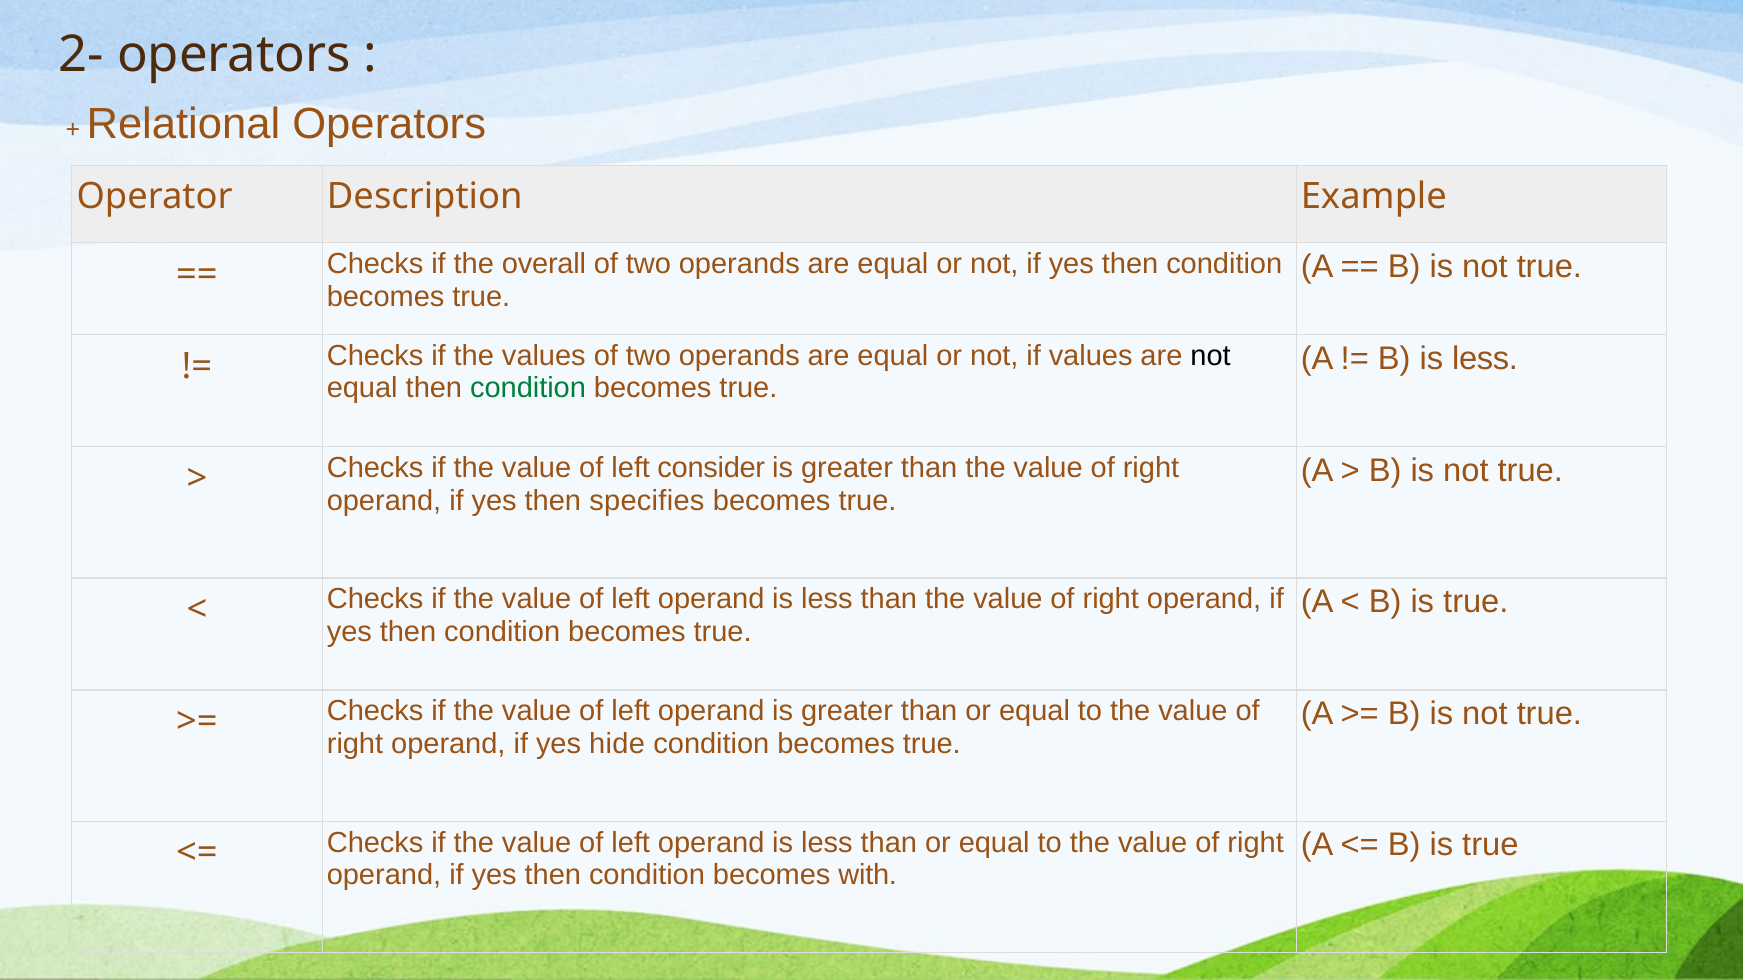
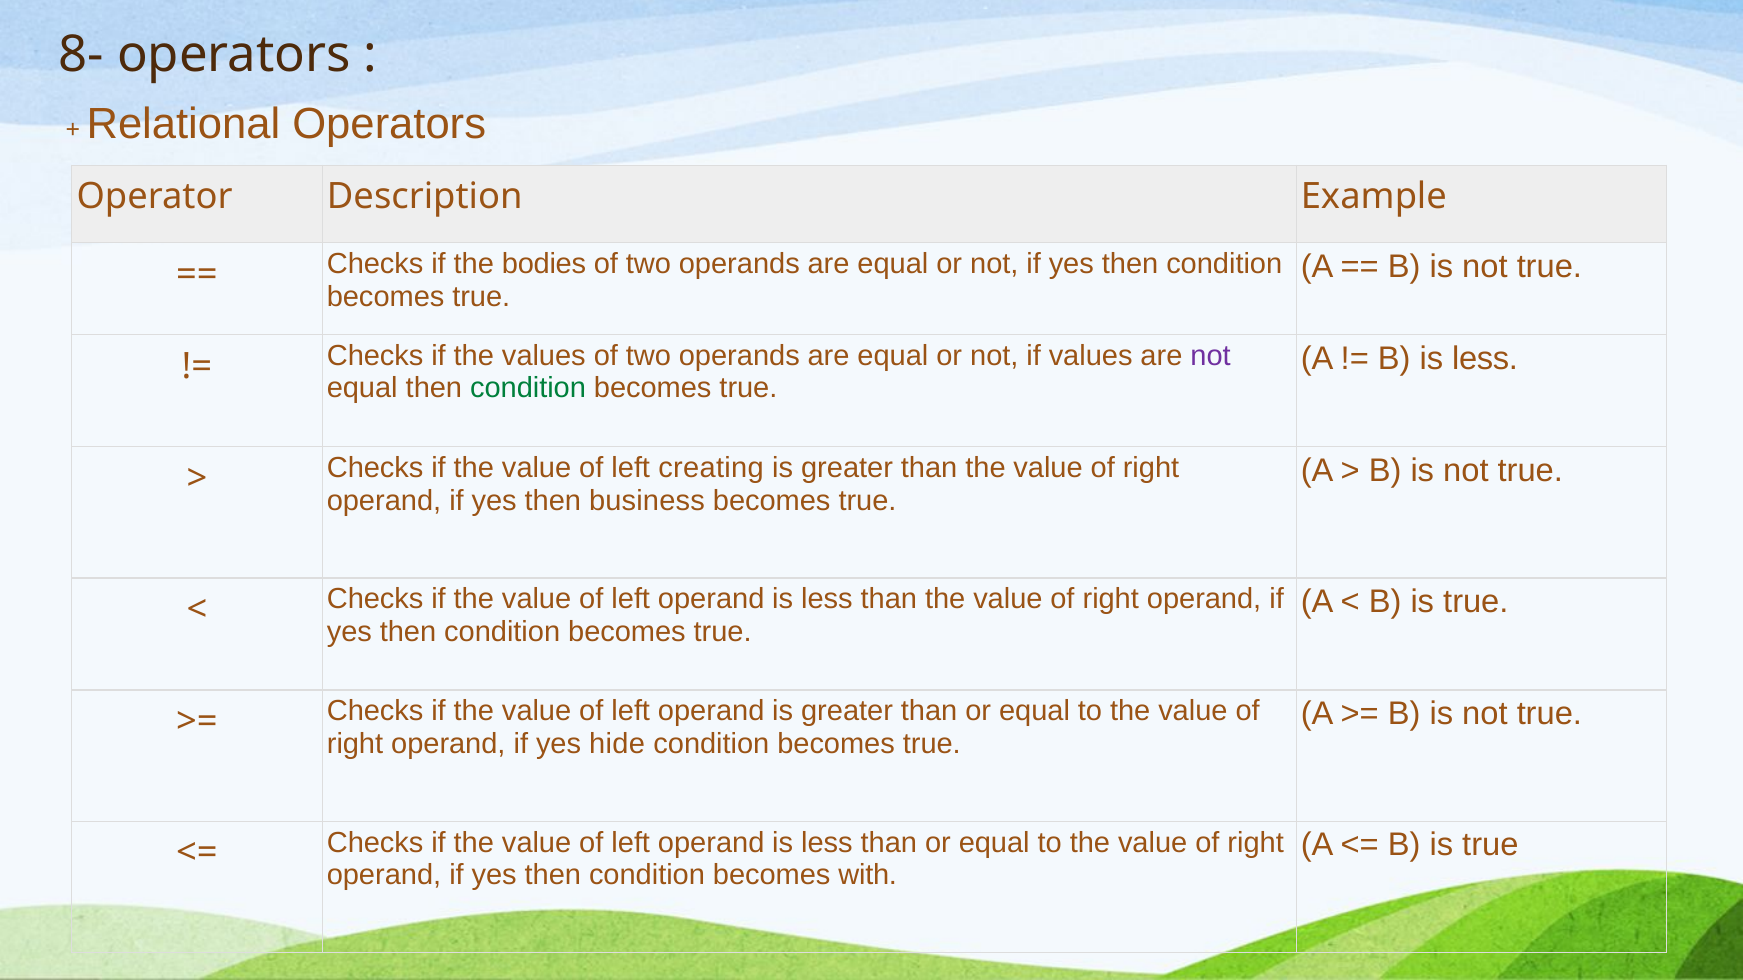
2-: 2- -> 8-
overall: overall -> bodies
not at (1211, 356) colour: black -> purple
consider: consider -> creating
specifies: specifies -> business
